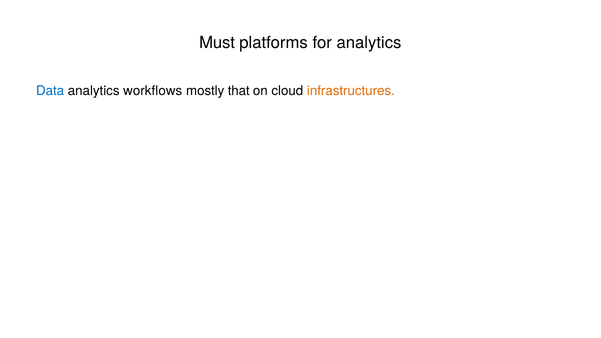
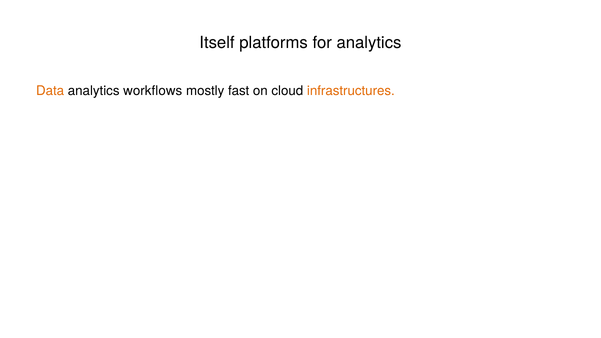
Must: Must -> Itself
Data colour: blue -> orange
that: that -> fast
